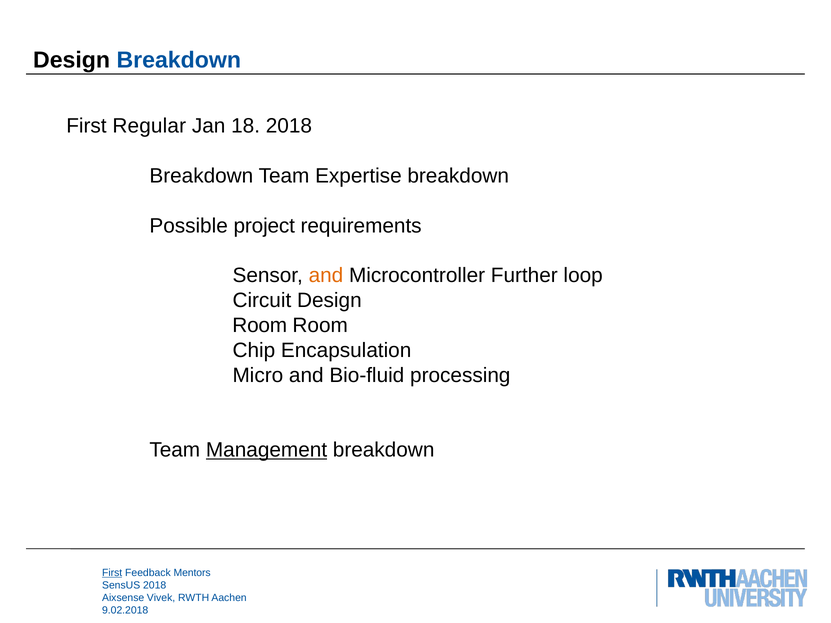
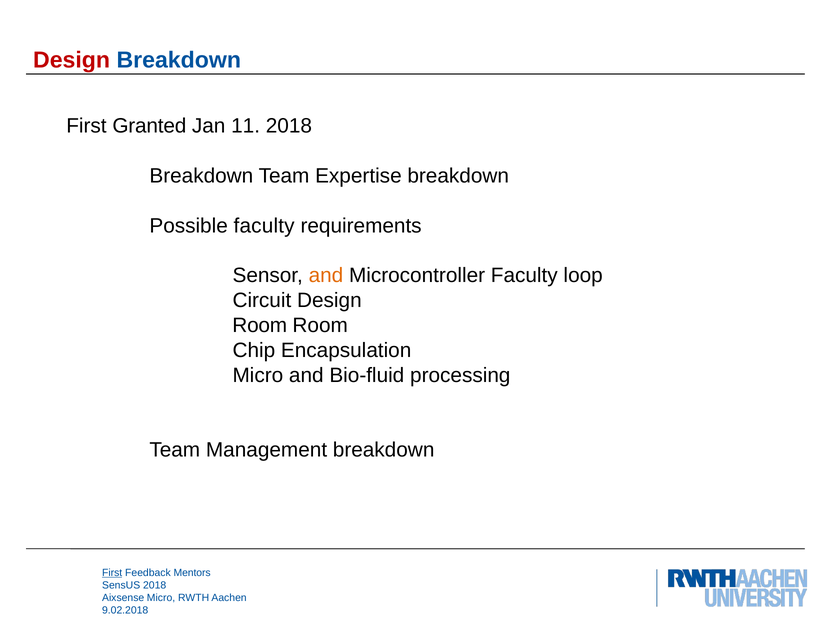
Design at (72, 60) colour: black -> red
Regular: Regular -> Granted
18: 18 -> 11
Possible project: project -> faculty
Microcontroller Further: Further -> Faculty
Management underline: present -> none
Vivek at (161, 598): Vivek -> Micro
